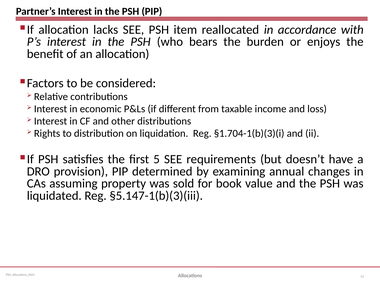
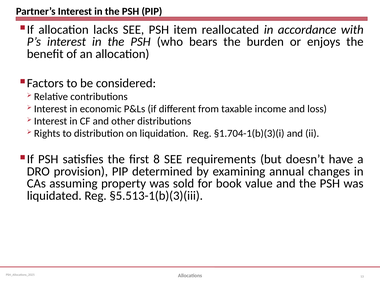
5: 5 -> 8
§5.147-1(b)(3)(iii: §5.147-1(b)(3)(iii -> §5.513-1(b)(3)(iii
